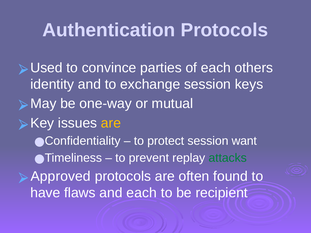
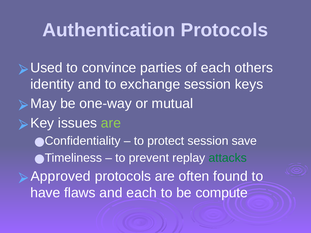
are at (111, 123) colour: yellow -> light green
want: want -> save
recipient: recipient -> compute
